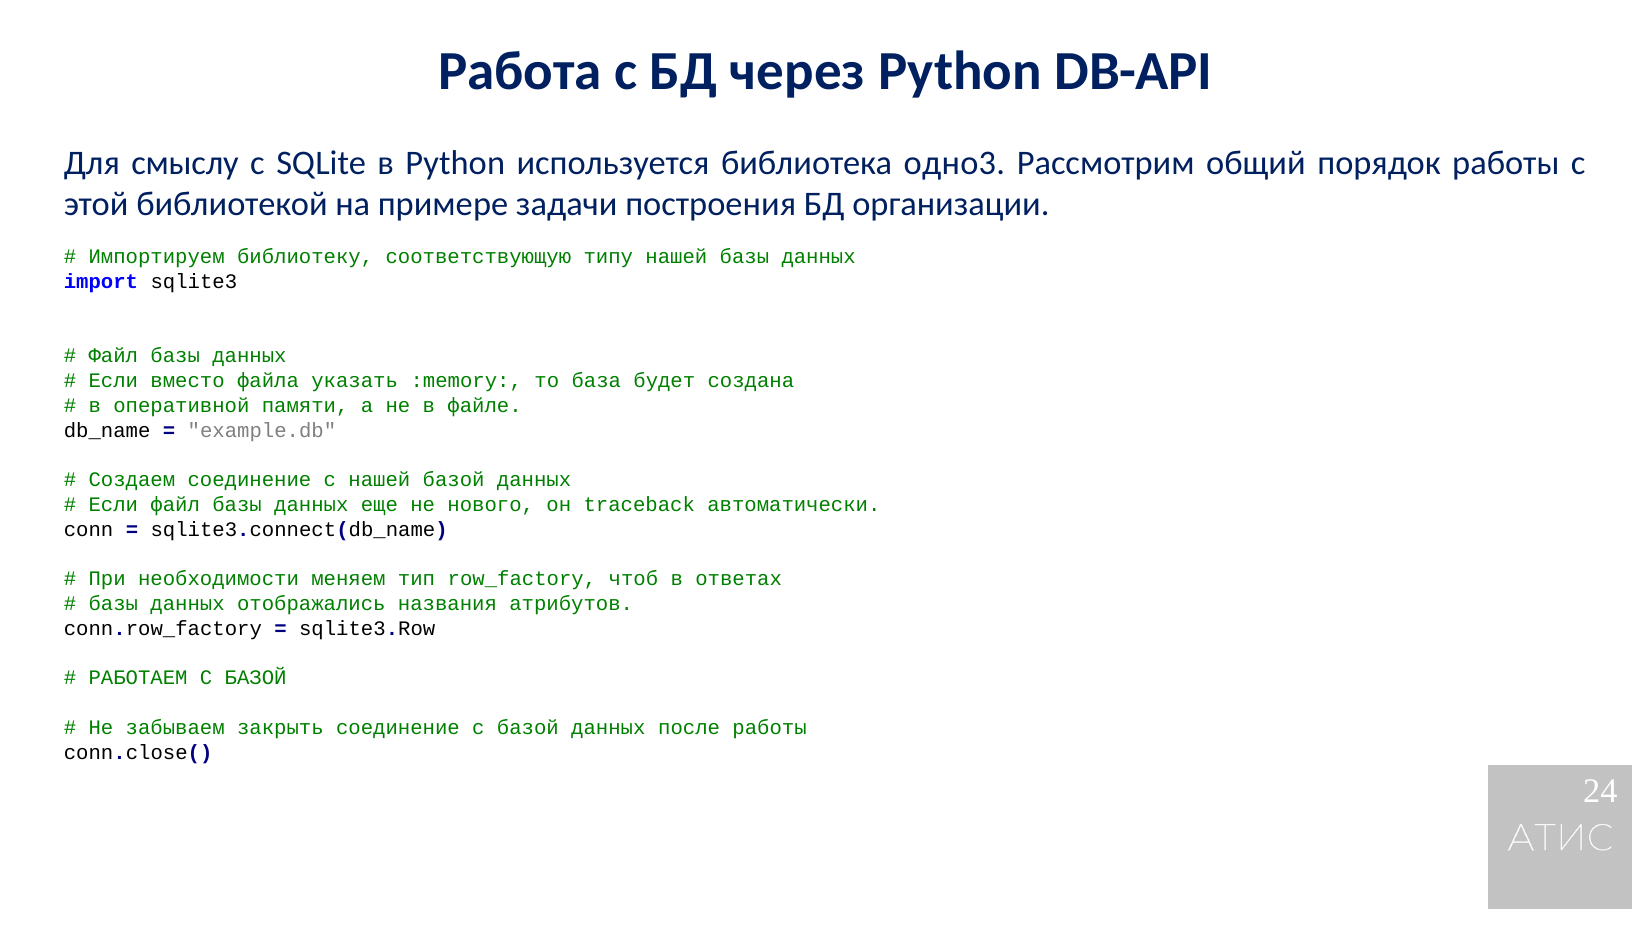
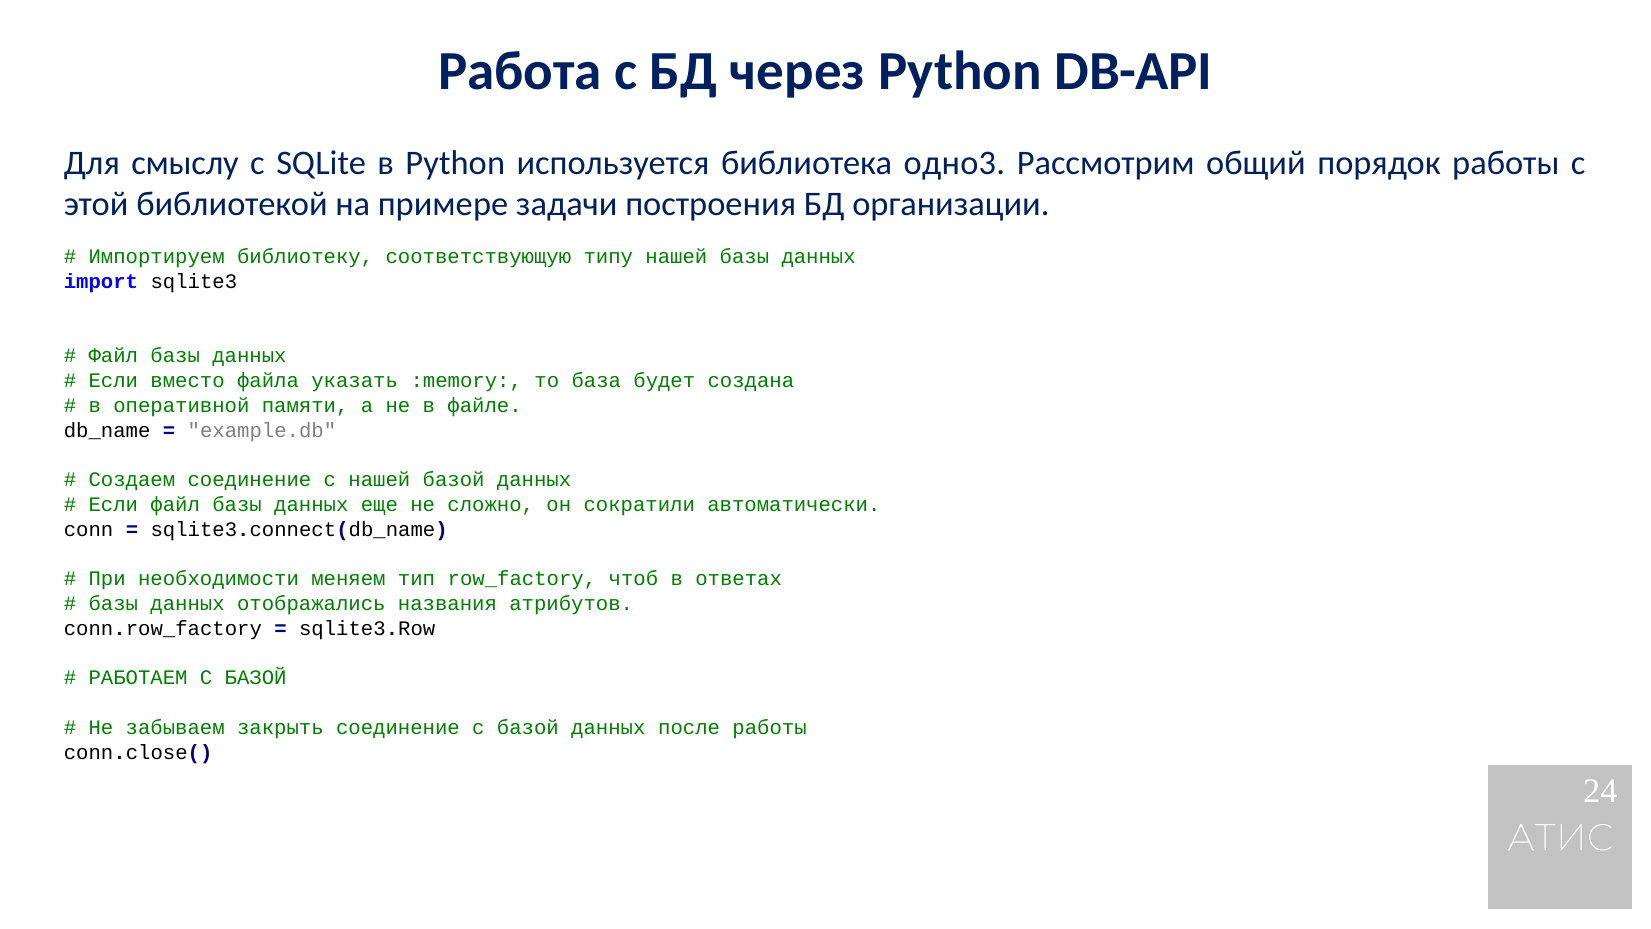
нового: нового -> сложно
traceback: traceback -> сократили
